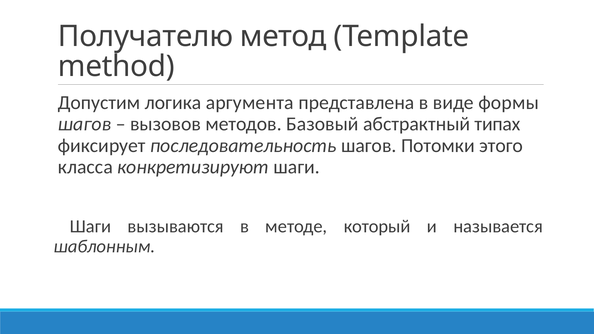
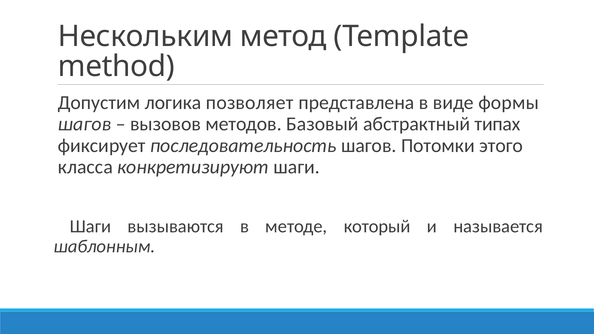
Получателю: Получателю -> Нескольким
аргумента: аргумента -> позволяет
